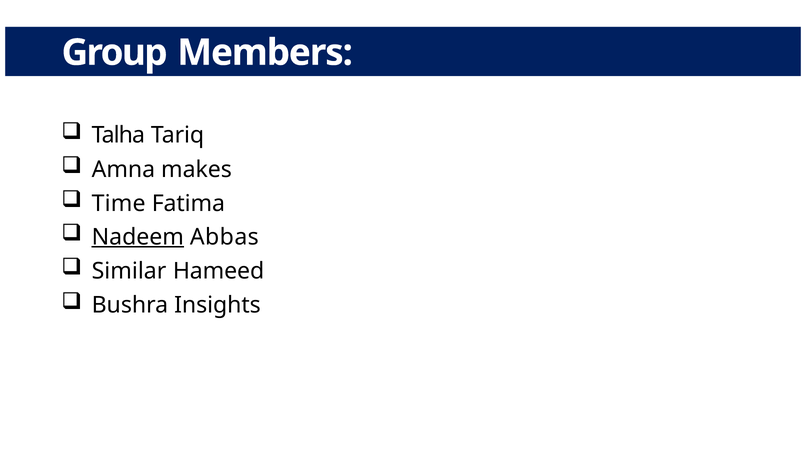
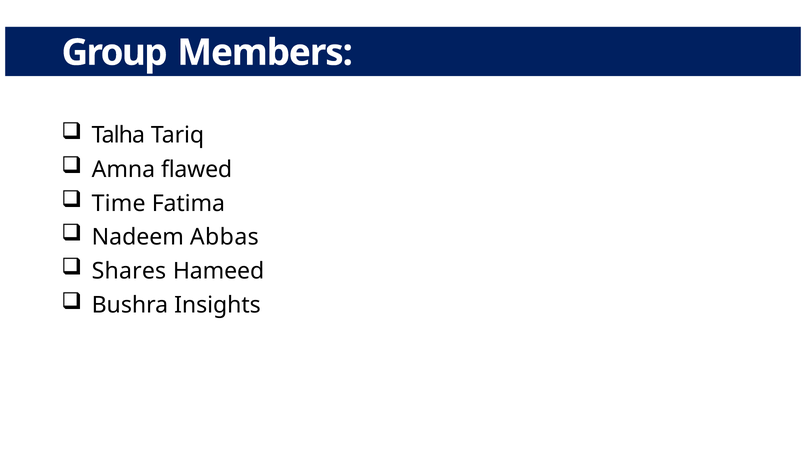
makes: makes -> flawed
Nadeem underline: present -> none
Similar: Similar -> Shares
